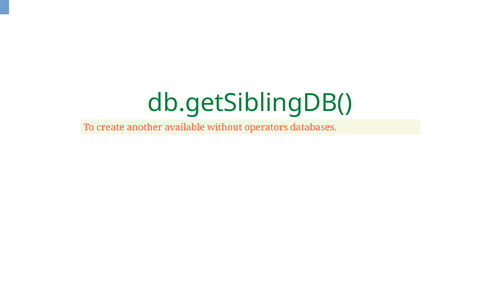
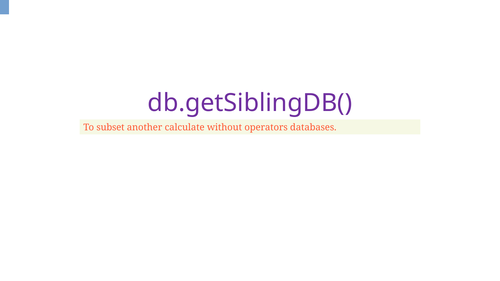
db.getSiblingDB( colour: green -> purple
create: create -> subset
available: available -> calculate
